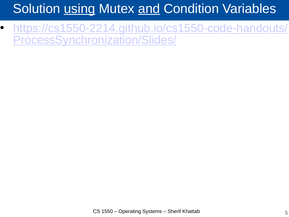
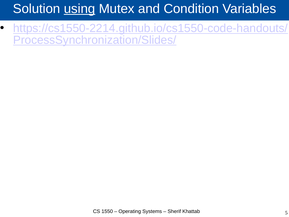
and underline: present -> none
